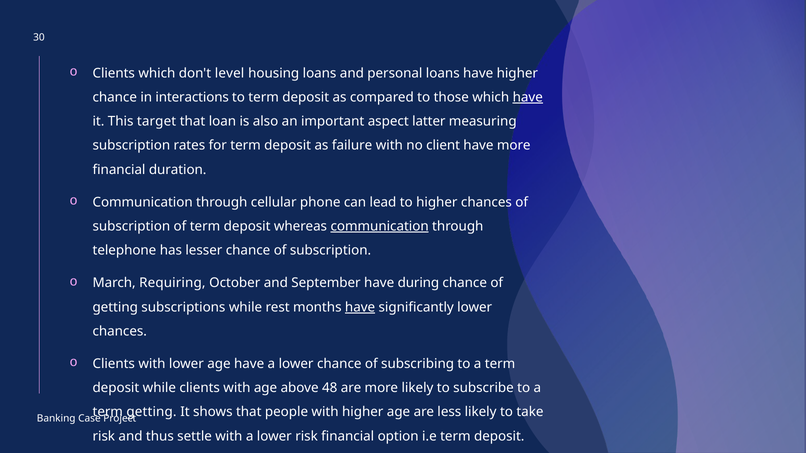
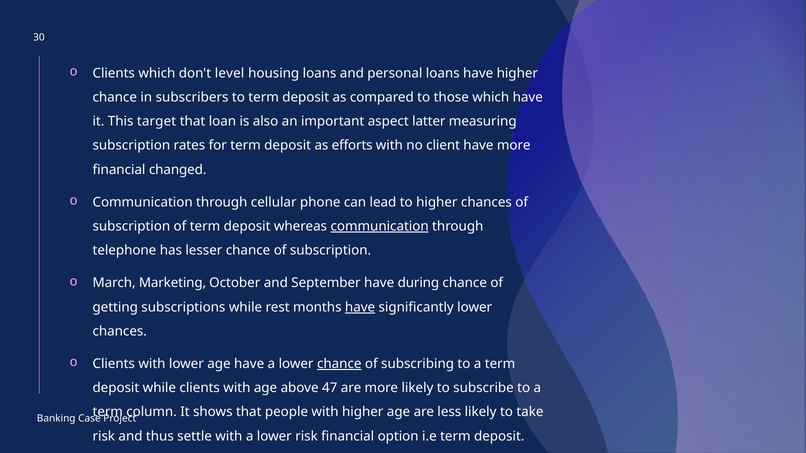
interactions: interactions -> subscribers
have at (528, 97) underline: present -> none
failure: failure -> efforts
duration: duration -> changed
Requiring: Requiring -> Marketing
chance at (339, 364) underline: none -> present
48: 48 -> 47
term getting: getting -> column
